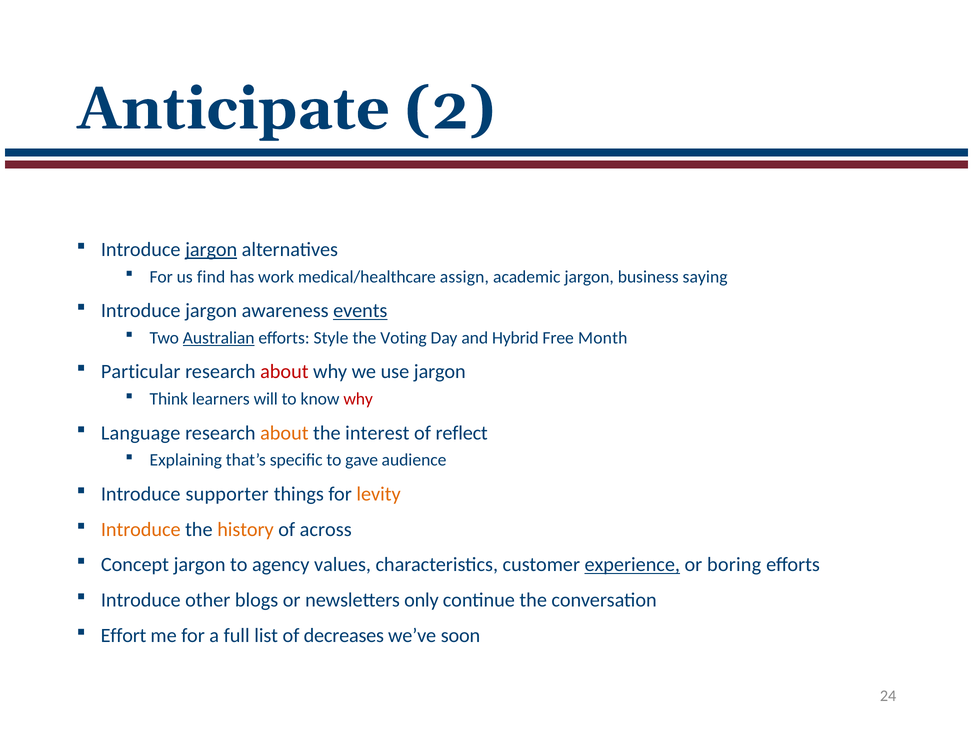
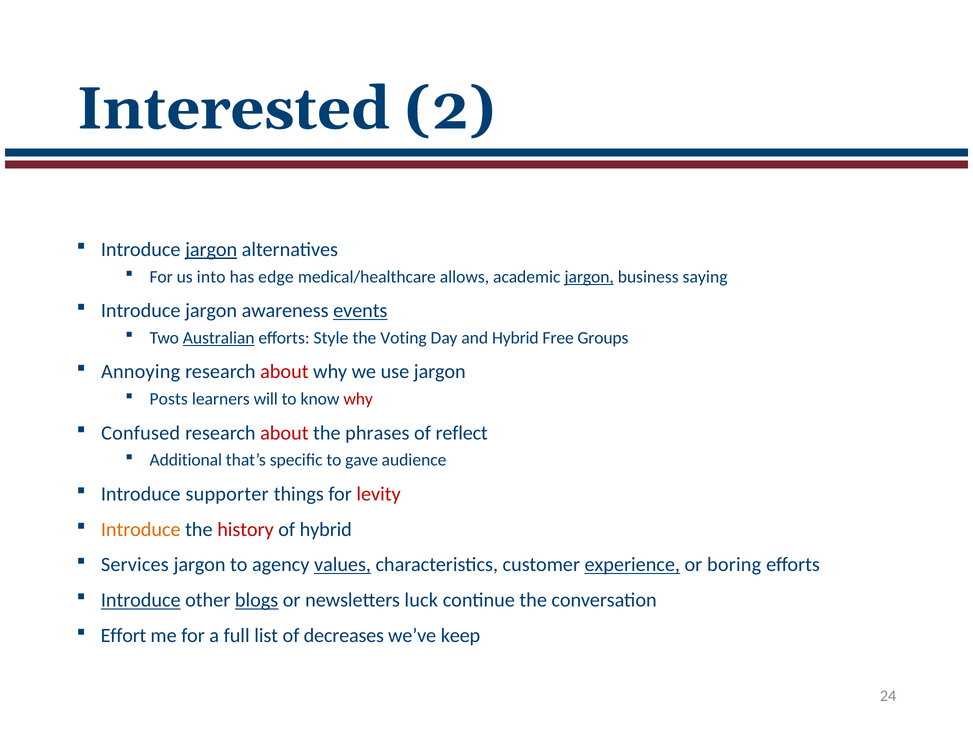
Anticipate: Anticipate -> Interested
find: find -> into
work: work -> edge
assign: assign -> allows
jargon at (589, 277) underline: none -> present
Month: Month -> Groups
Particular: Particular -> Annoying
Think: Think -> Posts
Language: Language -> Confused
about at (284, 433) colour: orange -> red
interest: interest -> phrases
Explaining: Explaining -> Additional
levity colour: orange -> red
history colour: orange -> red
of across: across -> hybrid
Concept: Concept -> Services
values underline: none -> present
Introduce at (141, 601) underline: none -> present
blogs underline: none -> present
only: only -> luck
soon: soon -> keep
